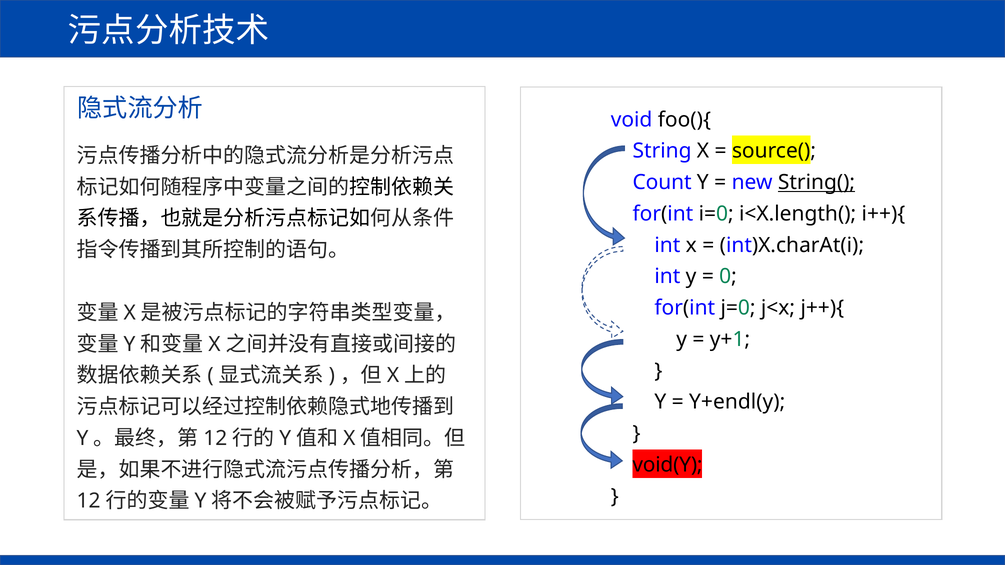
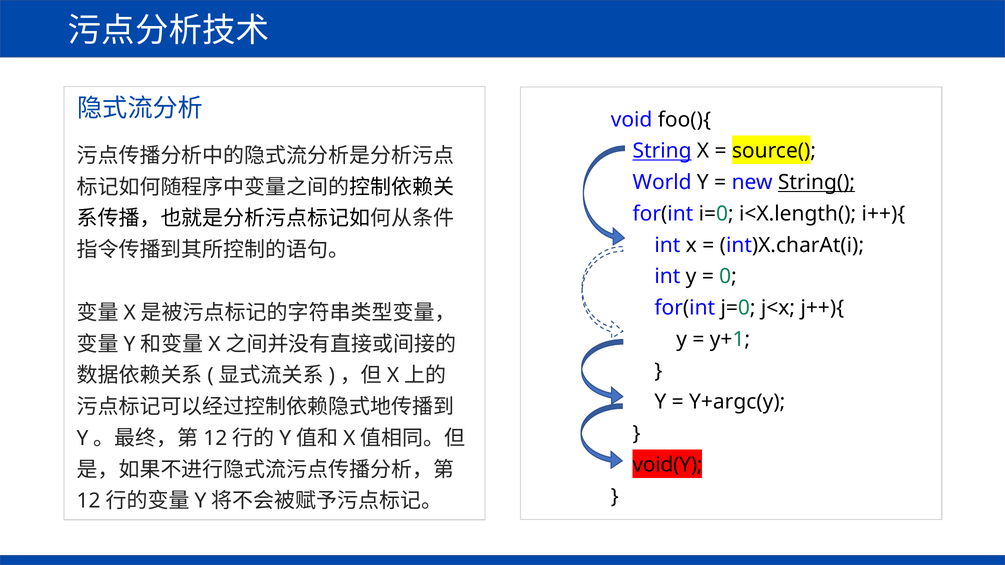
String underline: none -> present
Count: Count -> World
Y+endl(y: Y+endl(y -> Y+argc(y
